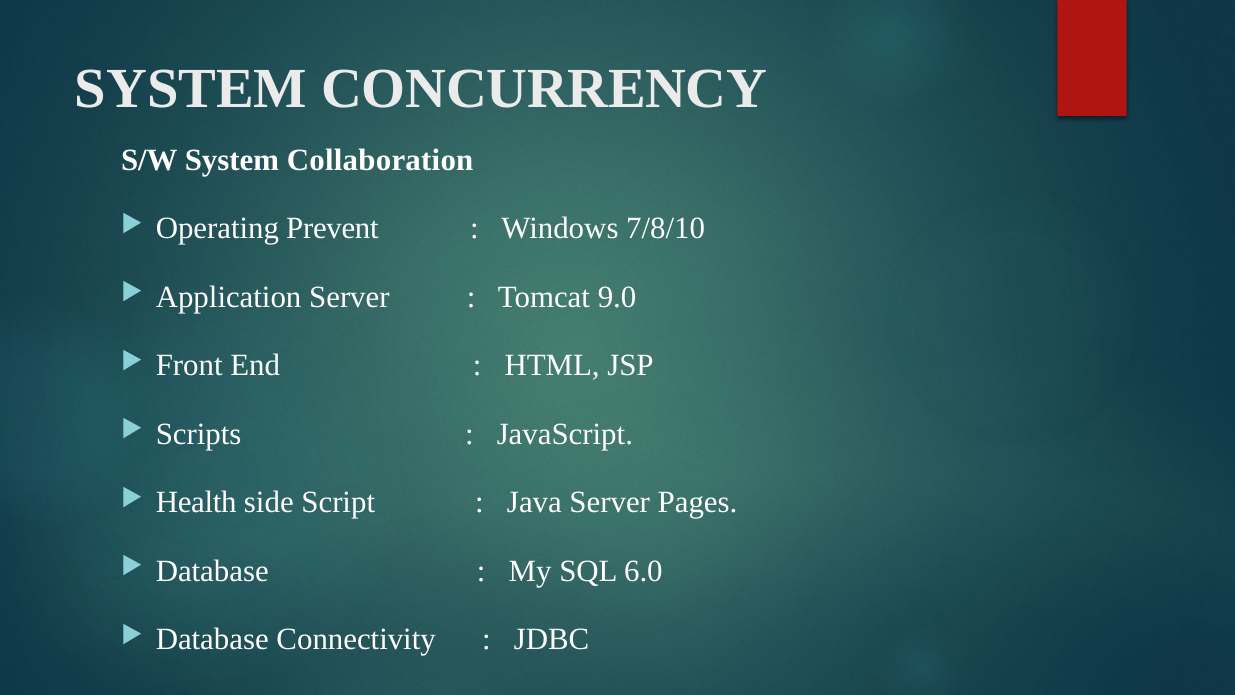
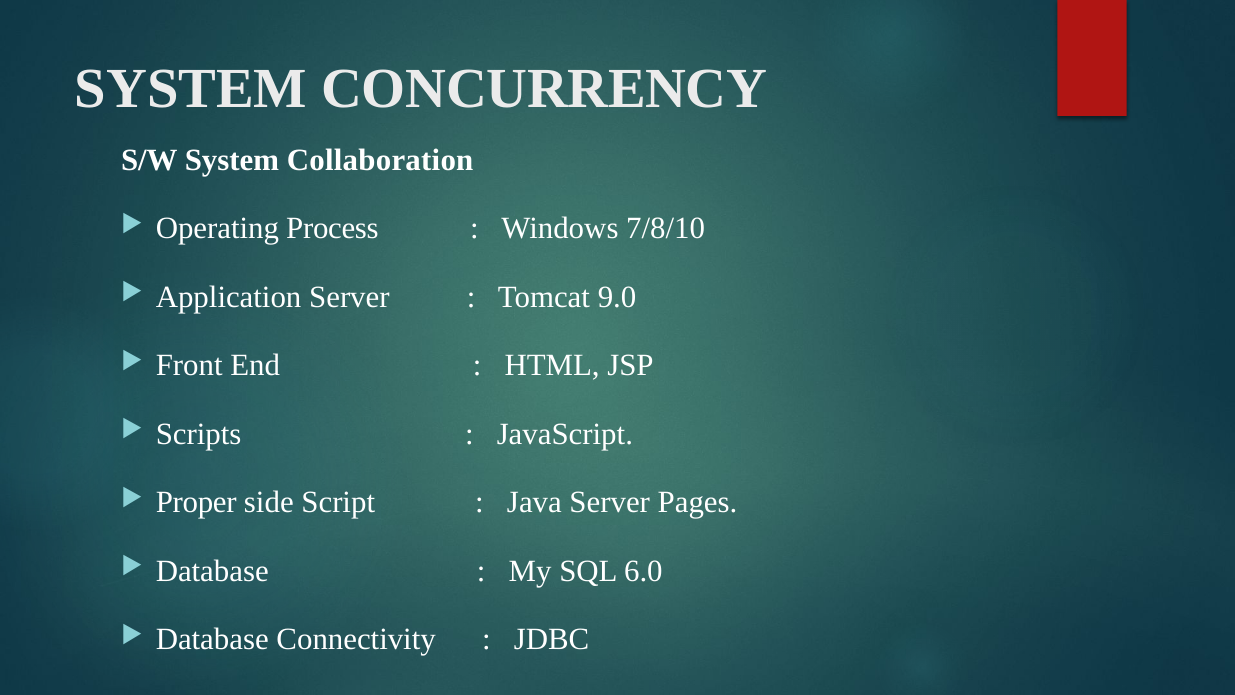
Prevent: Prevent -> Process
Health: Health -> Proper
